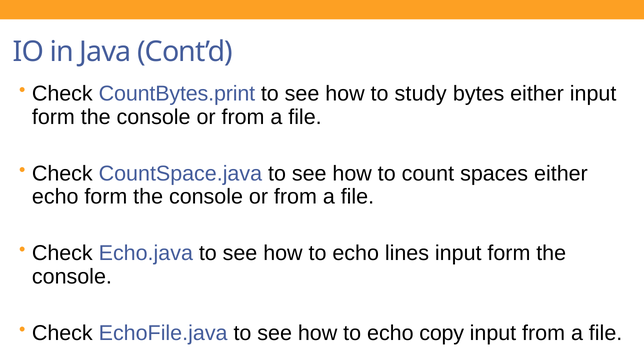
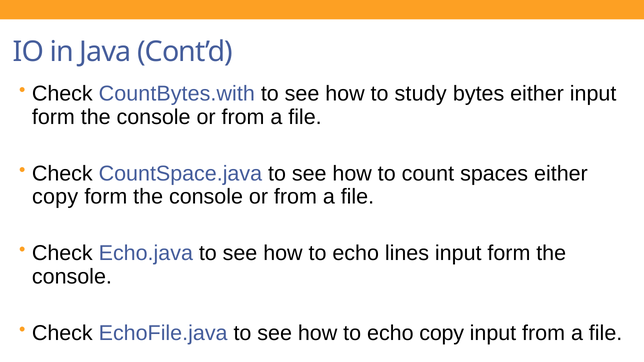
CountBytes.print: CountBytes.print -> CountBytes.with
echo at (55, 197): echo -> copy
